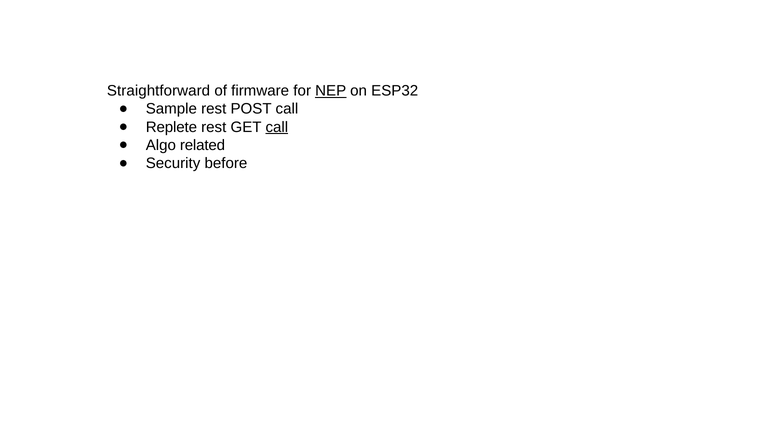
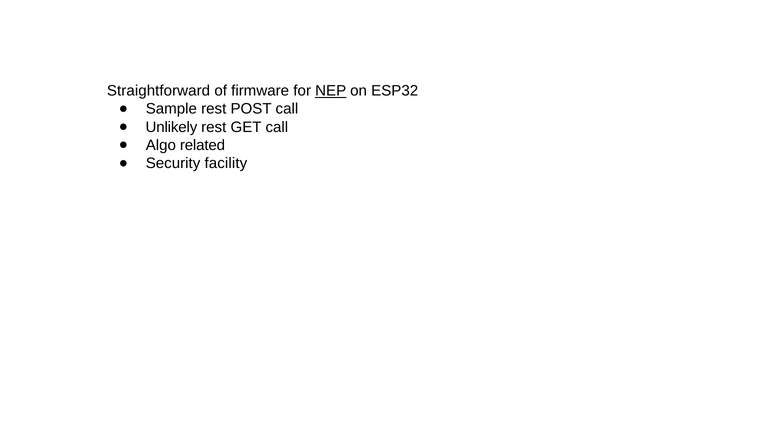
Replete: Replete -> Unlikely
call at (277, 127) underline: present -> none
before: before -> facility
